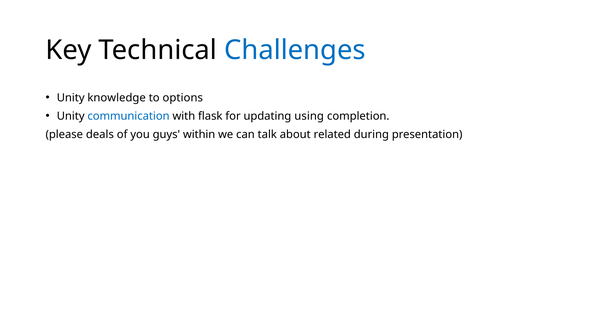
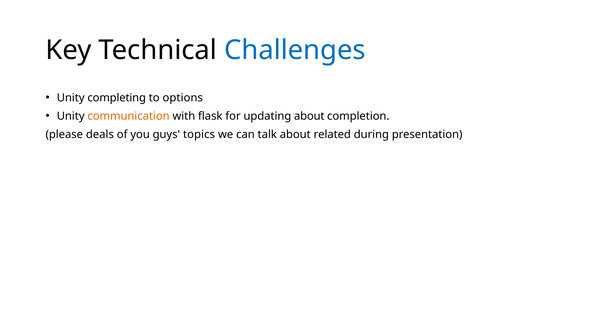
knowledge: knowledge -> completing
communication colour: blue -> orange
updating using: using -> about
within: within -> topics
